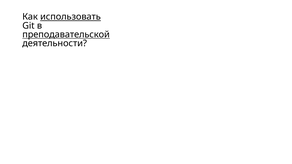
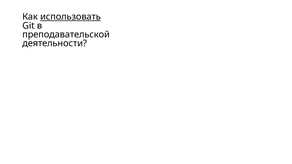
преподавательской underline: present -> none
